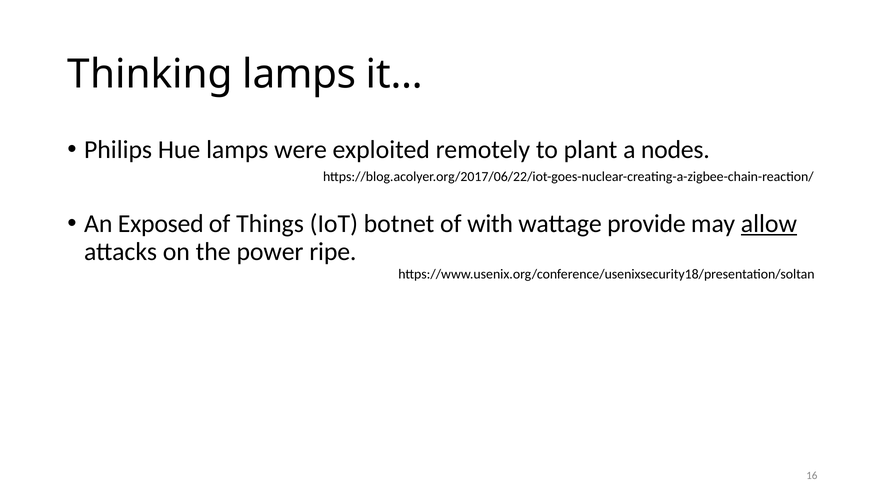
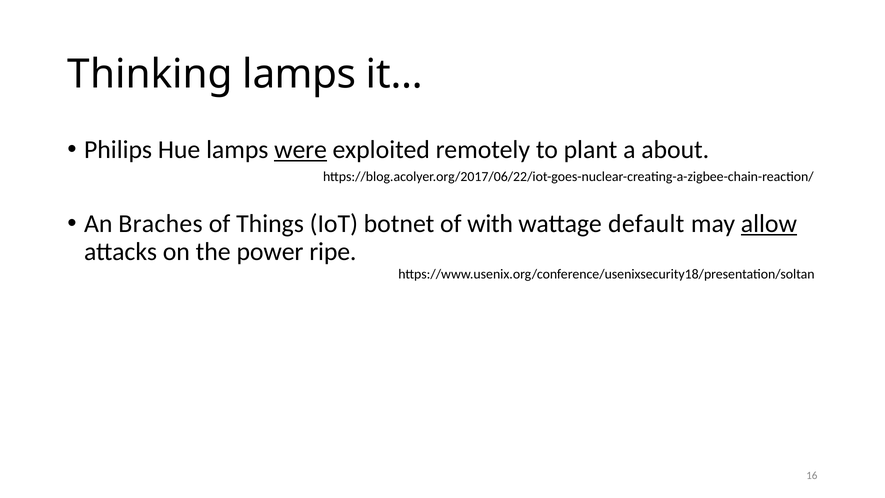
were underline: none -> present
nodes: nodes -> about
Exposed: Exposed -> Braches
provide: provide -> default
